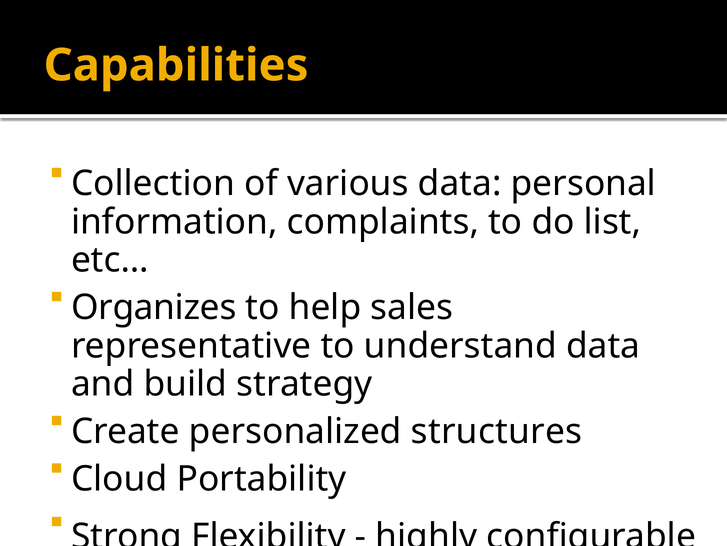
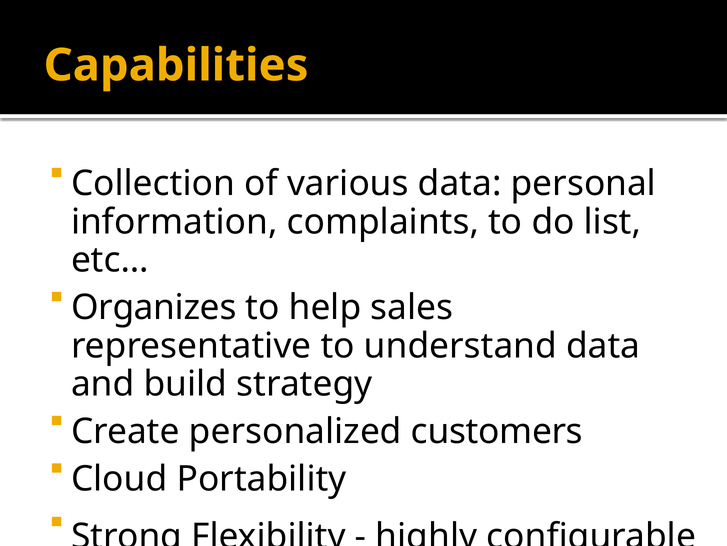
structures: structures -> customers
